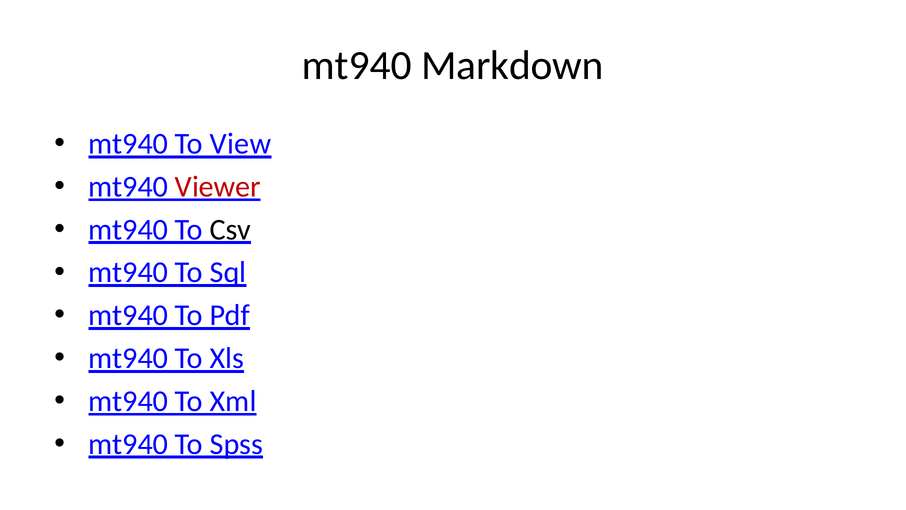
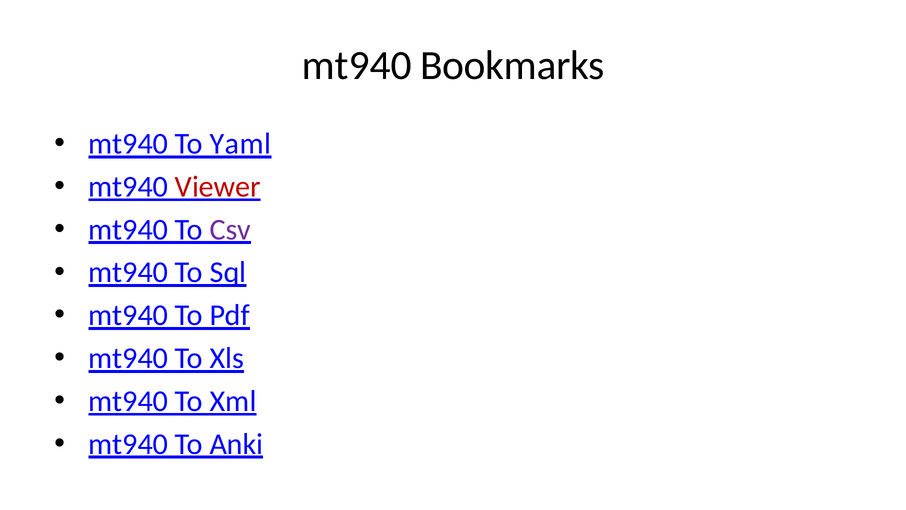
Markdown: Markdown -> Bookmarks
View: View -> Yaml
Csv colour: black -> purple
Spss: Spss -> Anki
